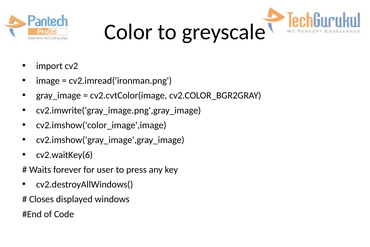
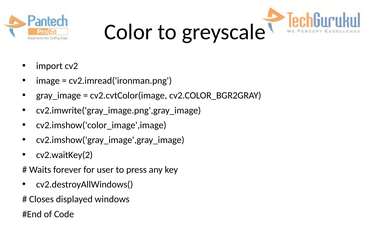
cv2.waitKey(6: cv2.waitKey(6 -> cv2.waitKey(2
